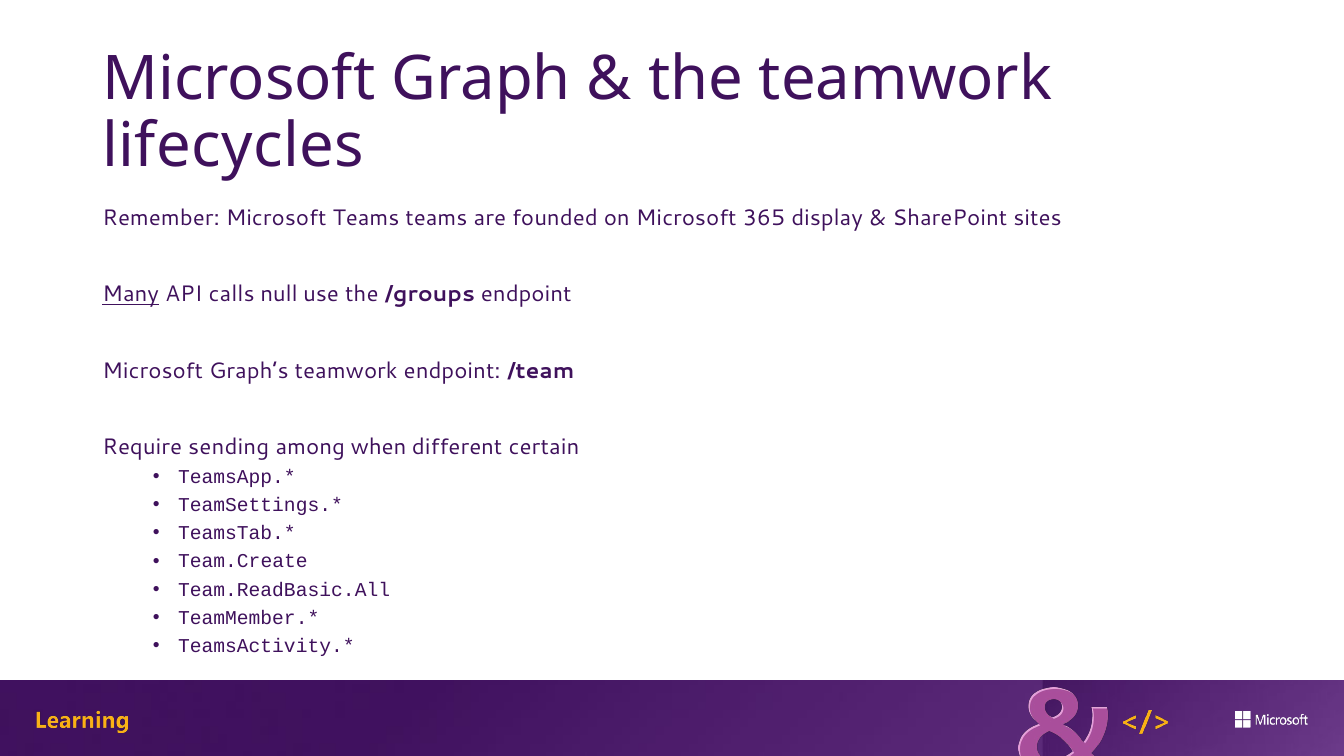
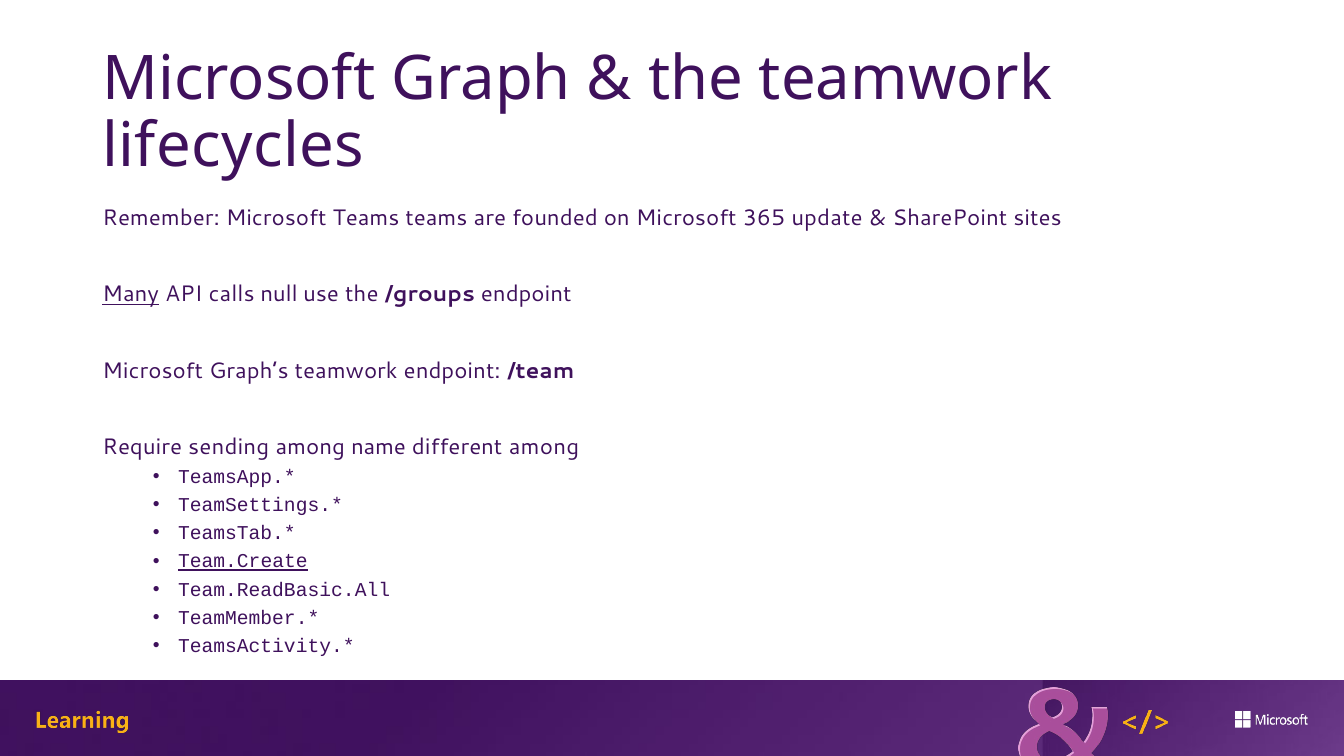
display: display -> update
when: when -> name
different certain: certain -> among
Team.Create underline: none -> present
